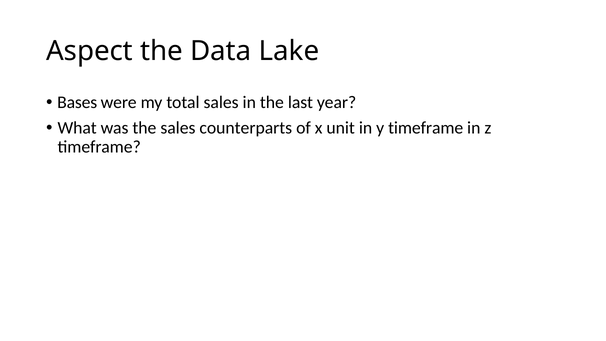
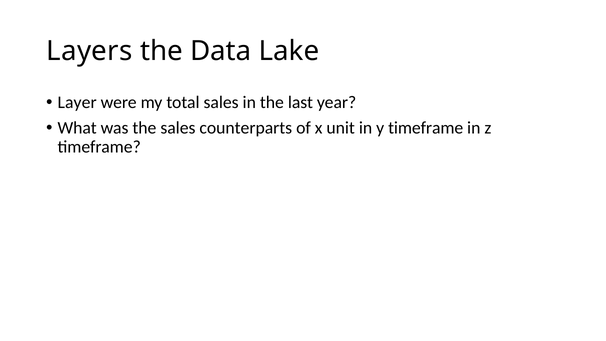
Aspect: Aspect -> Layers
Bases: Bases -> Layer
